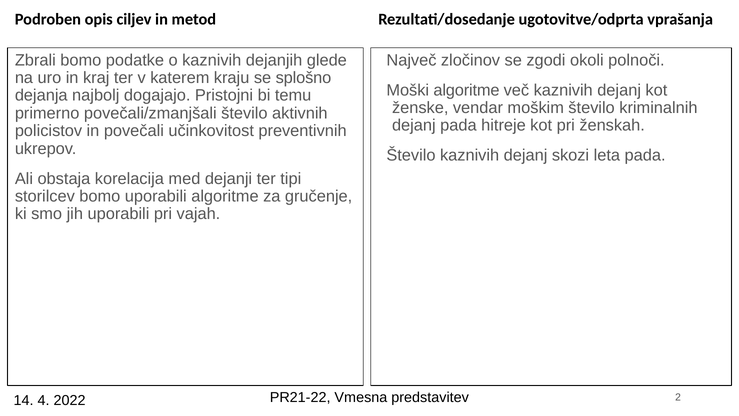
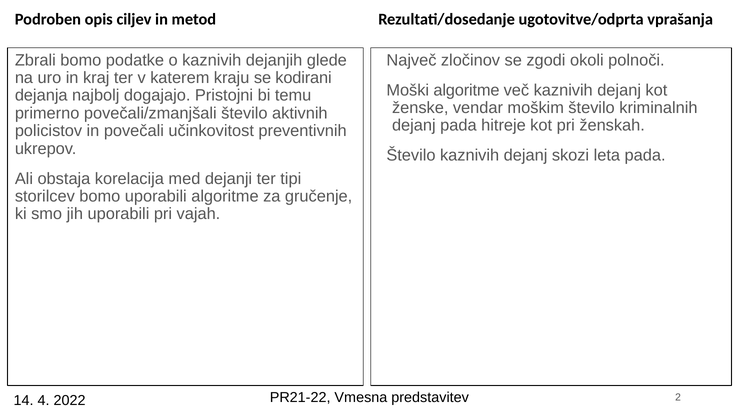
splošno: splošno -> kodirani
